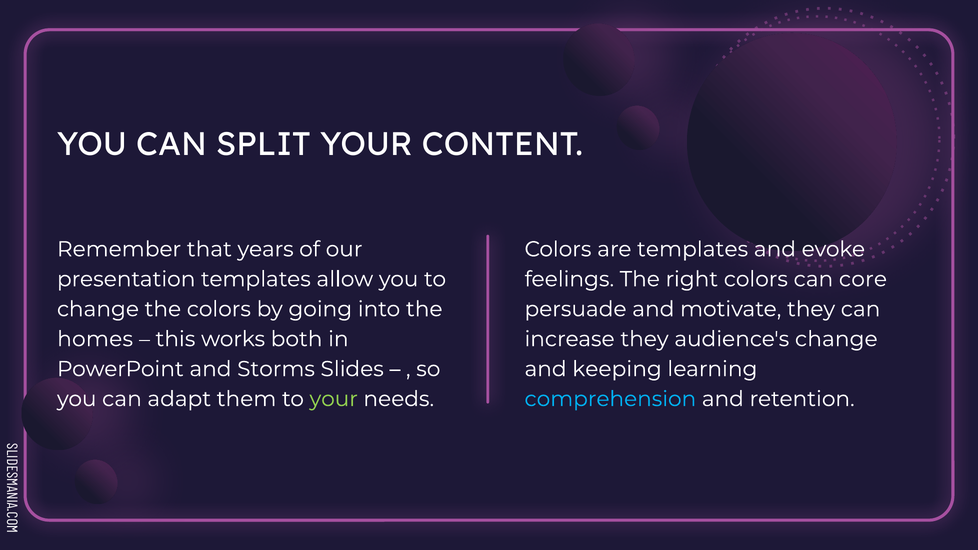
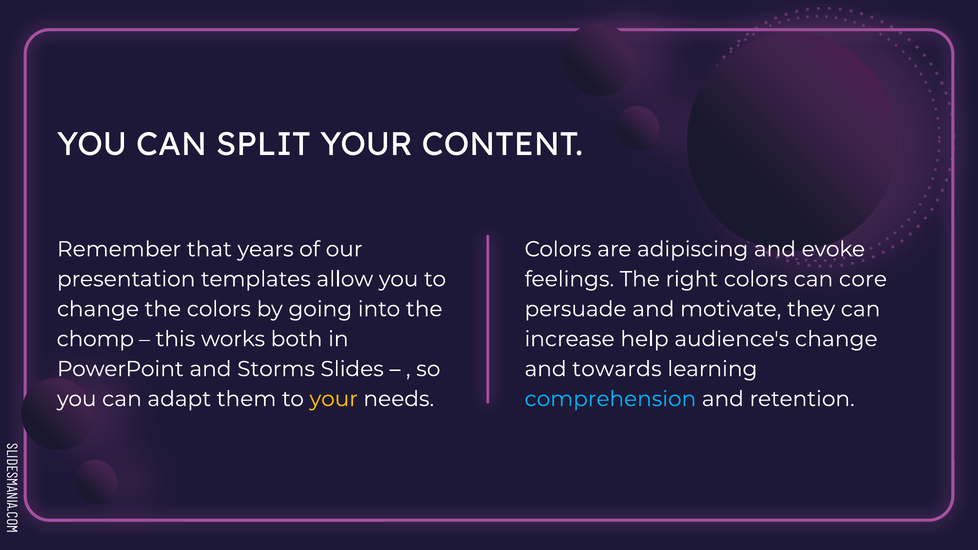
are templates: templates -> adipiscing
homes: homes -> chomp
increase they: they -> help
keeping: keeping -> towards
your at (334, 399) colour: light green -> yellow
